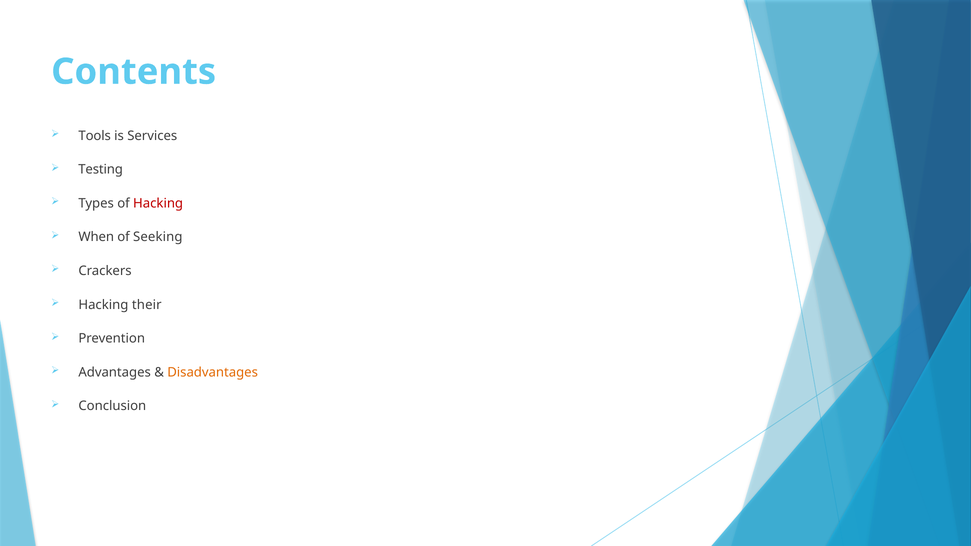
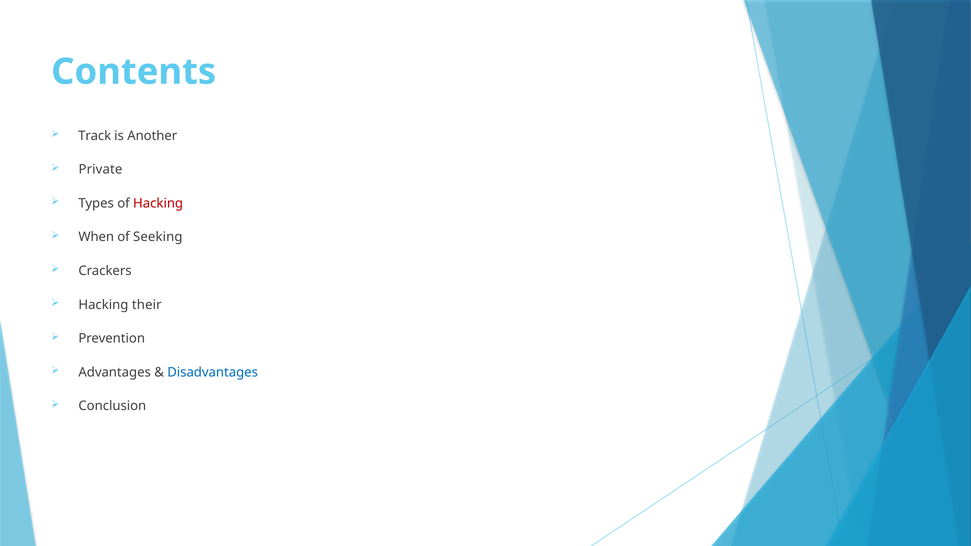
Tools: Tools -> Track
Services: Services -> Another
Testing: Testing -> Private
Disadvantages colour: orange -> blue
